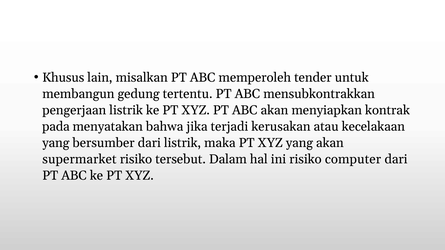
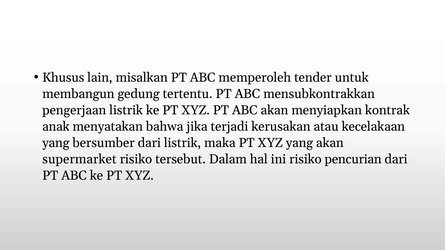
pada: pada -> anak
computer: computer -> pencurian
